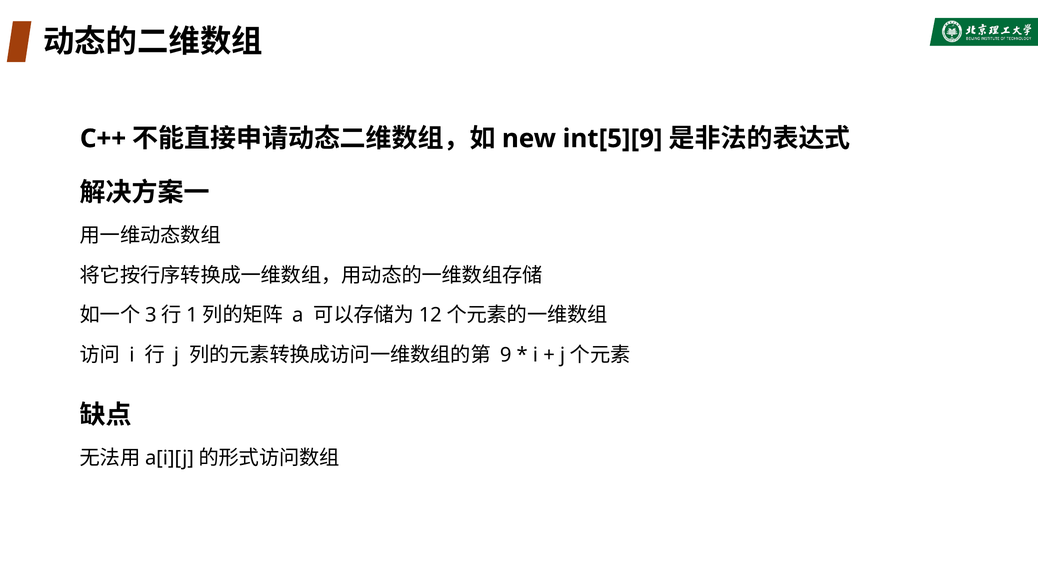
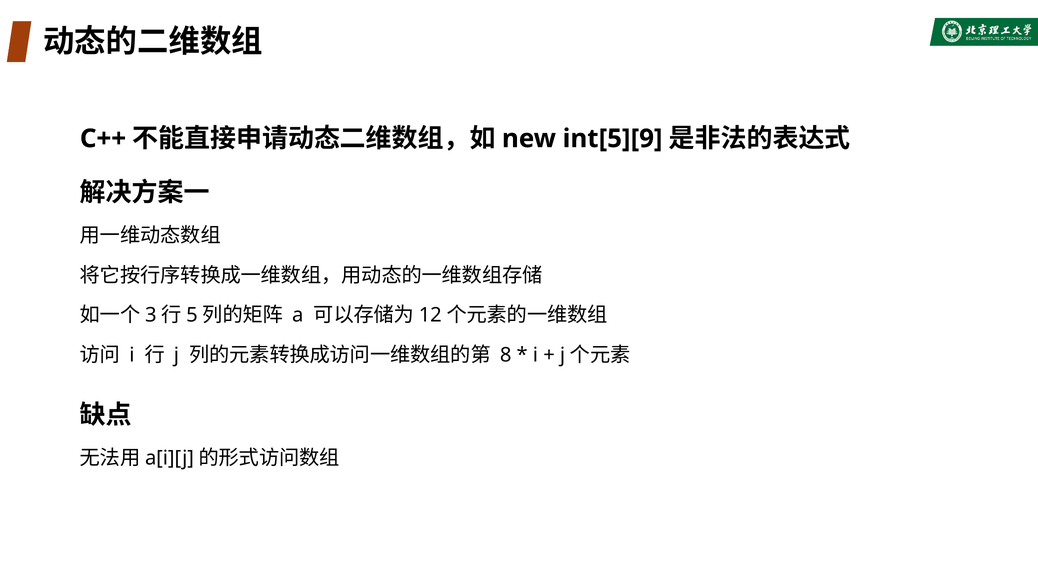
1: 1 -> 5
9: 9 -> 8
